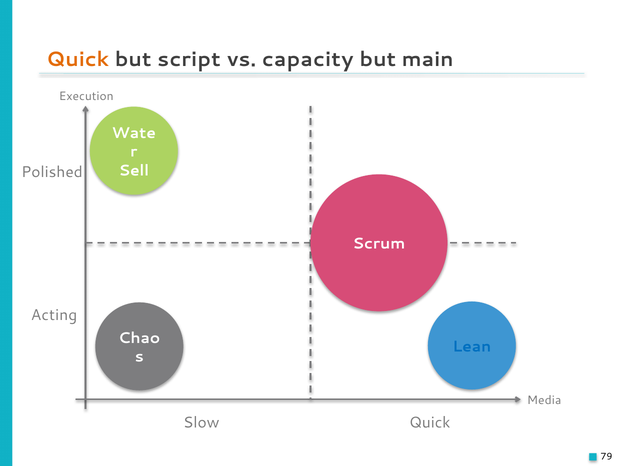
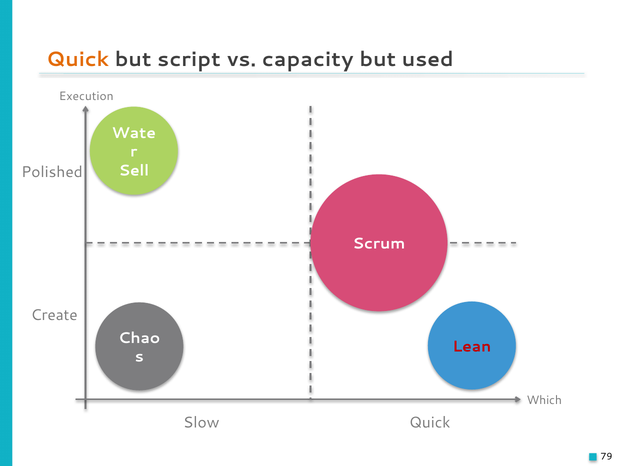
main: main -> used
Acting: Acting -> Create
Lean colour: blue -> red
Media: Media -> Which
